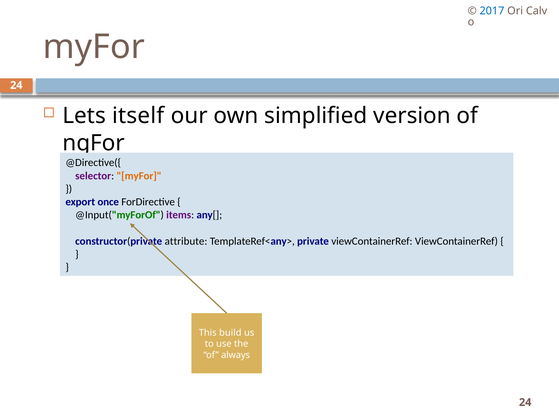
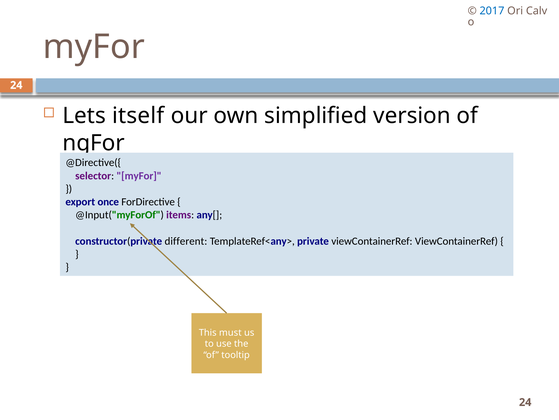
myFor at (139, 175) colour: orange -> purple
attribute: attribute -> different
build: build -> must
always: always -> tooltip
